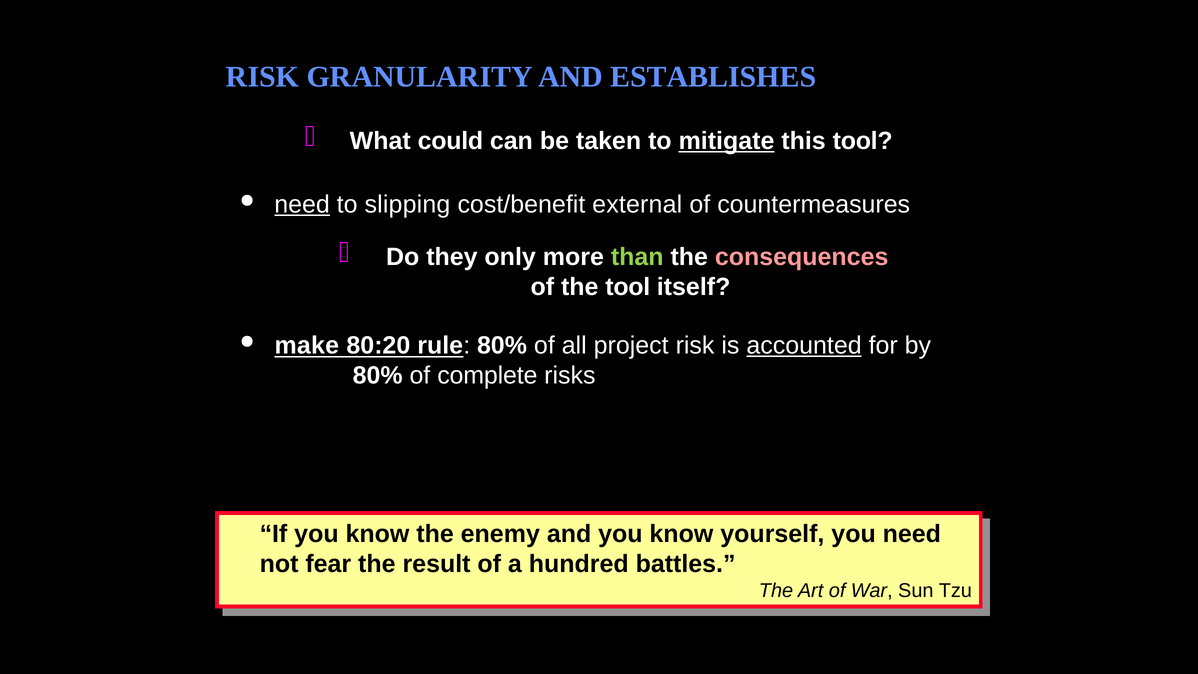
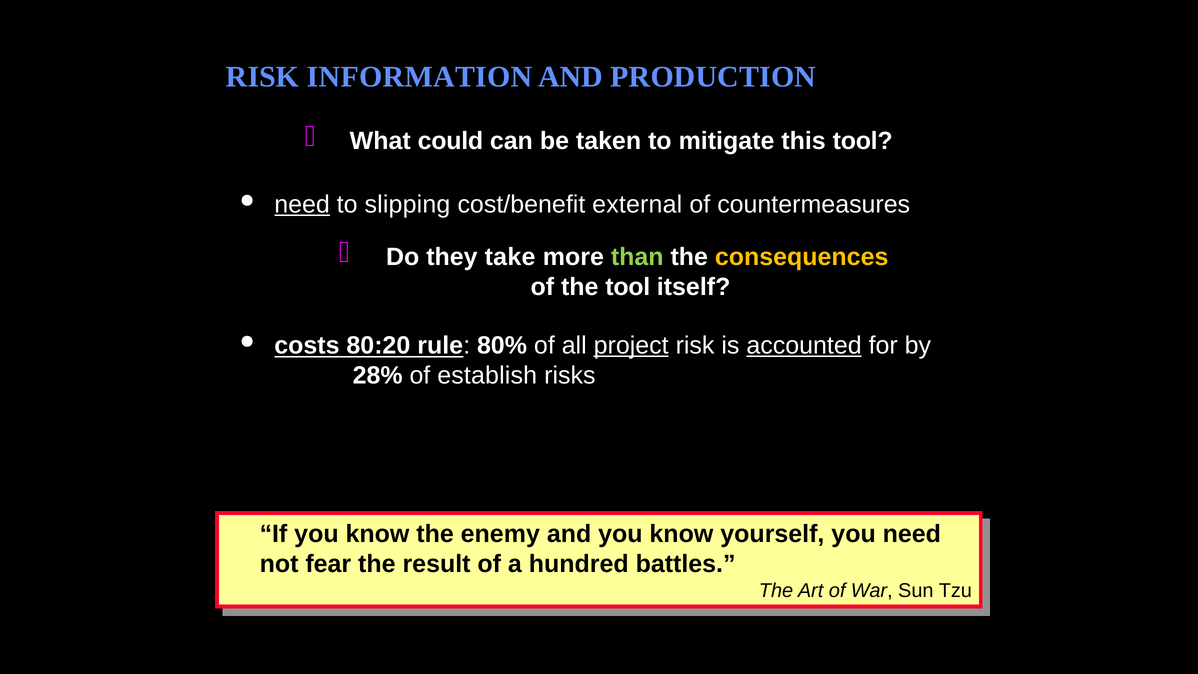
GRANULARITY: GRANULARITY -> INFORMATION
ESTABLISHES: ESTABLISHES -> PRODUCTION
mitigate underline: present -> none
only: only -> take
consequences colour: pink -> yellow
make: make -> costs
project underline: none -> present
80% at (378, 375): 80% -> 28%
complete: complete -> establish
